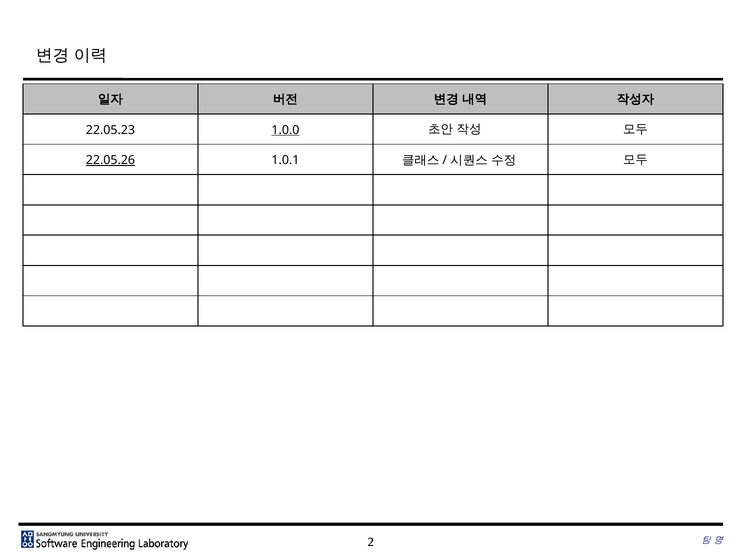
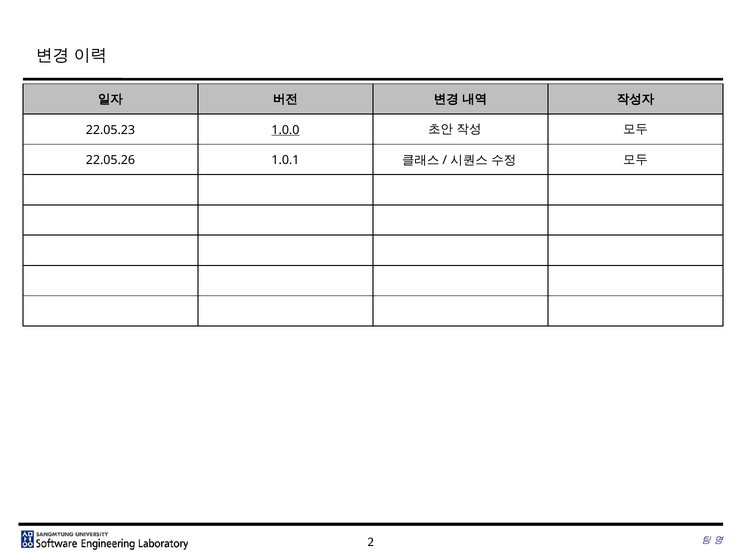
22.05.26 underline: present -> none
